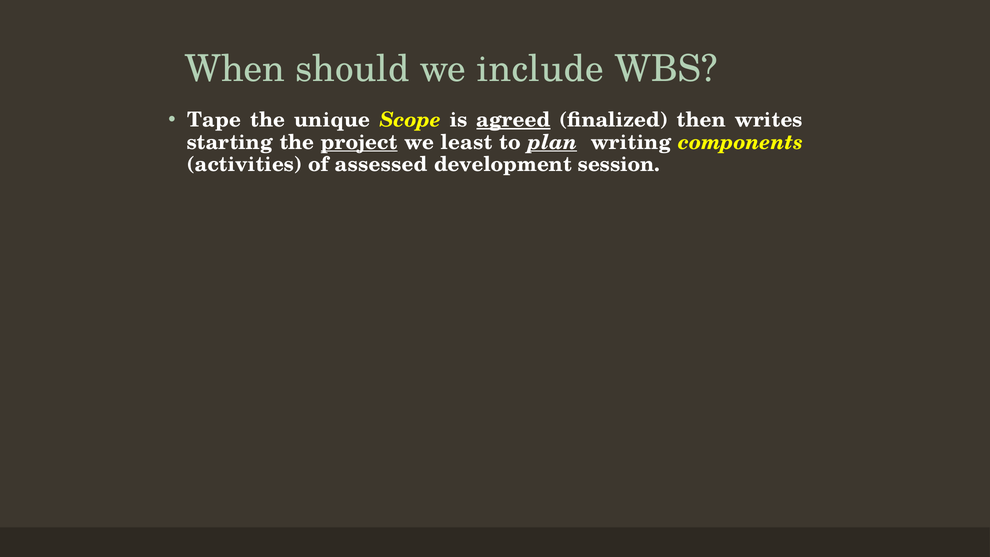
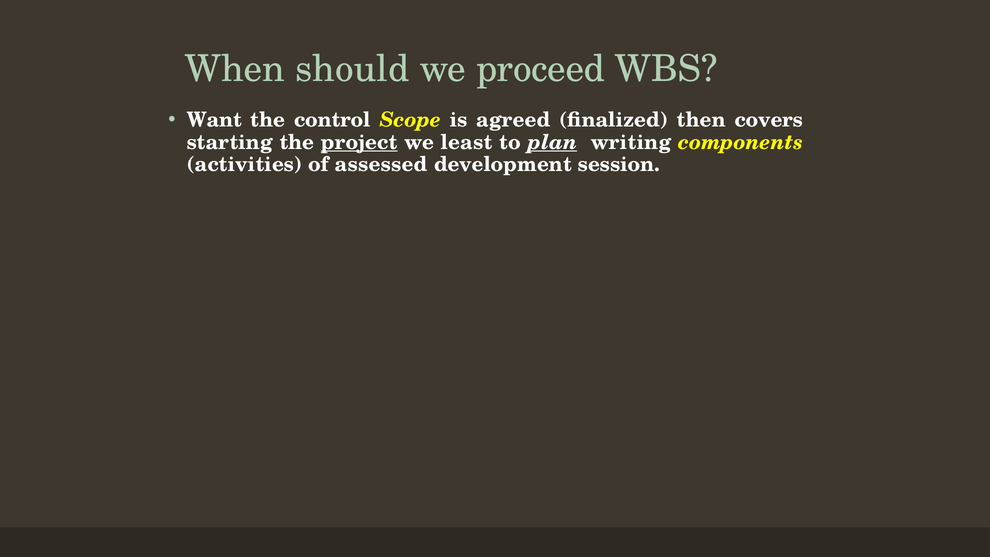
include: include -> proceed
Tape: Tape -> Want
unique: unique -> control
agreed underline: present -> none
writes: writes -> covers
